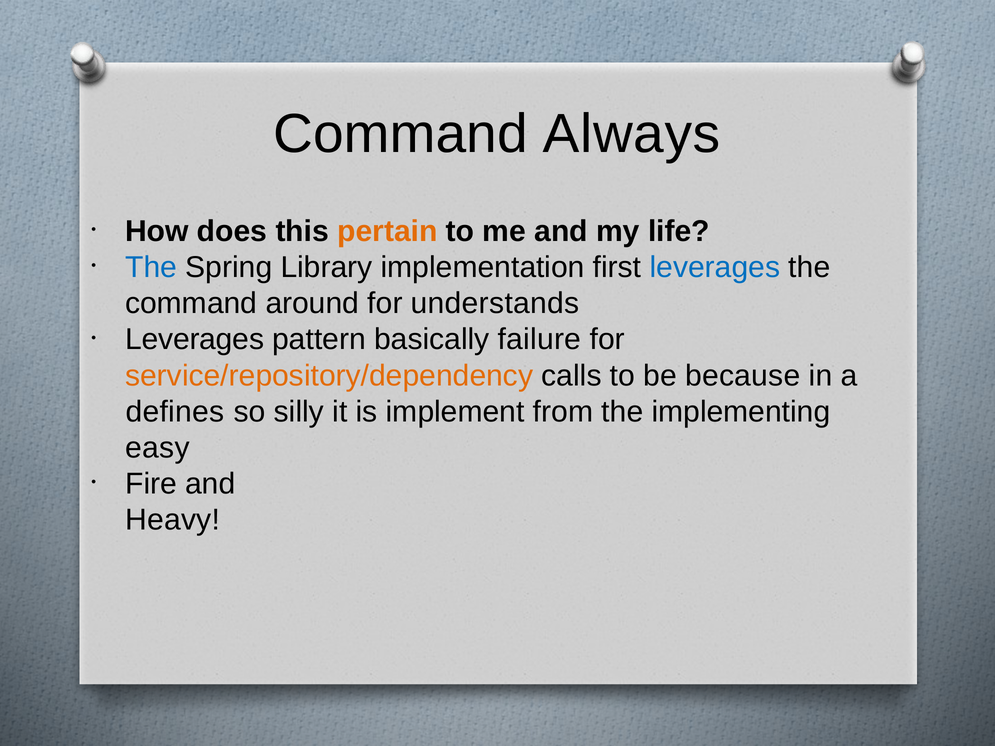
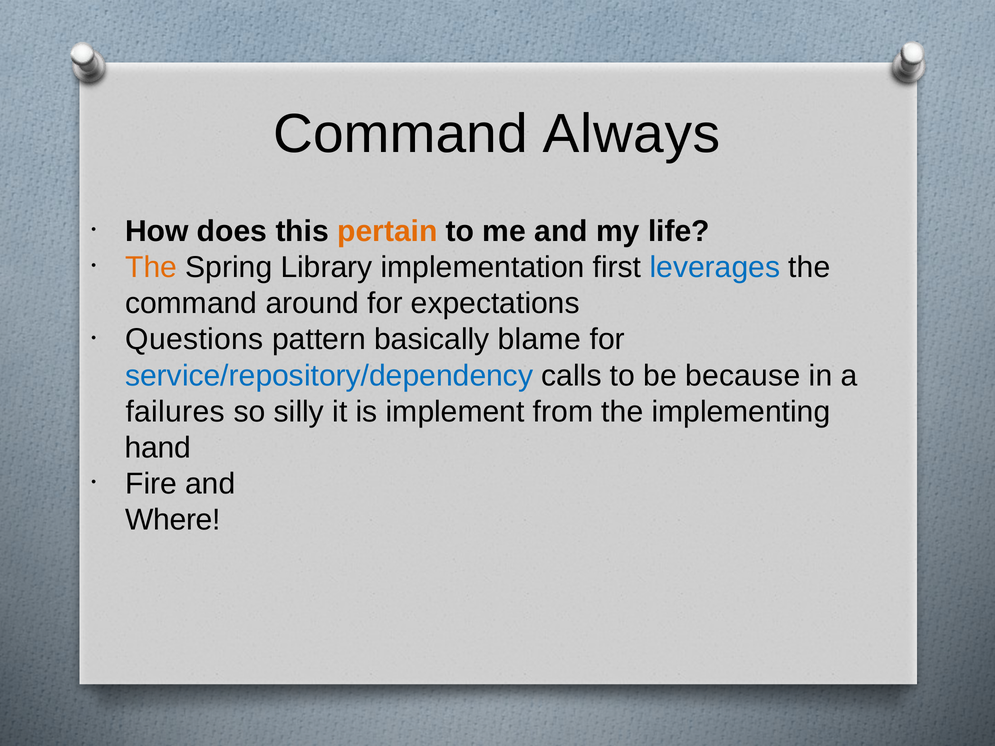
The at (151, 267) colour: blue -> orange
understands: understands -> expectations
Leverages at (195, 340): Leverages -> Questions
failure: failure -> blame
service/repository/dependency colour: orange -> blue
defines: defines -> failures
easy: easy -> hand
Heavy: Heavy -> Where
